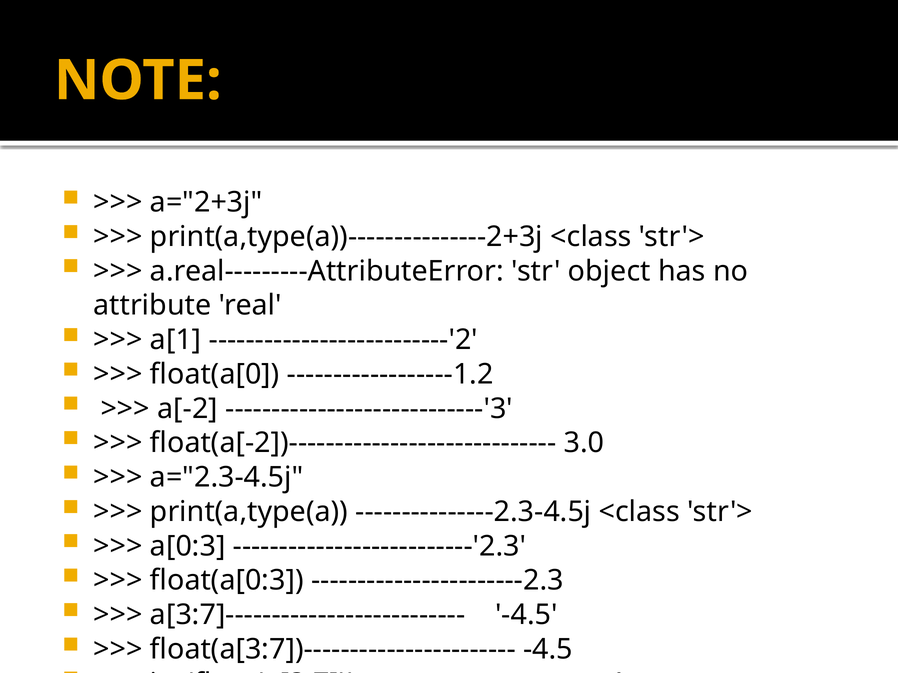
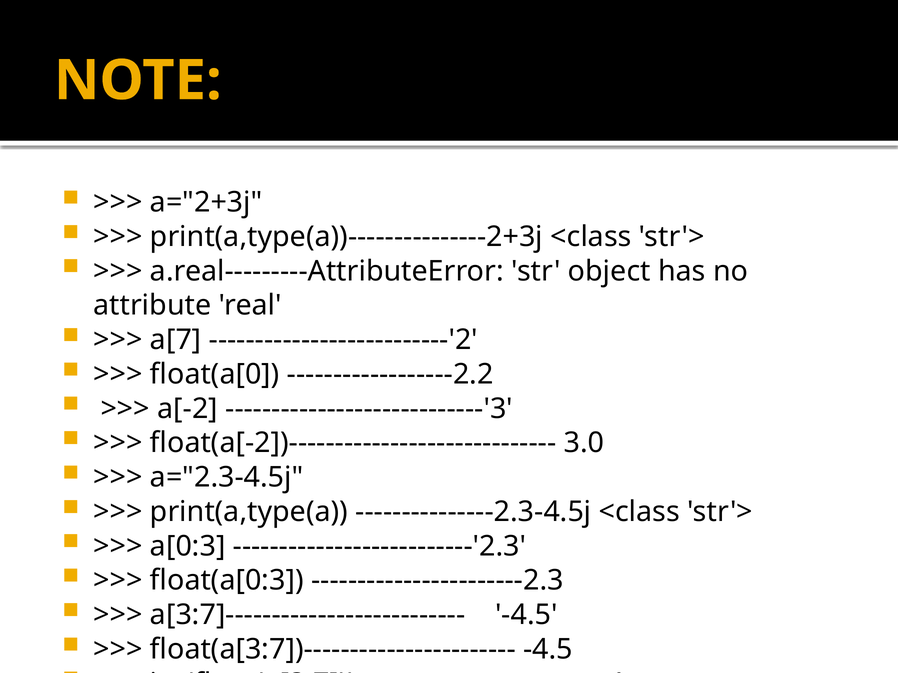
a[1: a[1 -> a[7
------------------1.2: ------------------1.2 -> ------------------2.2
